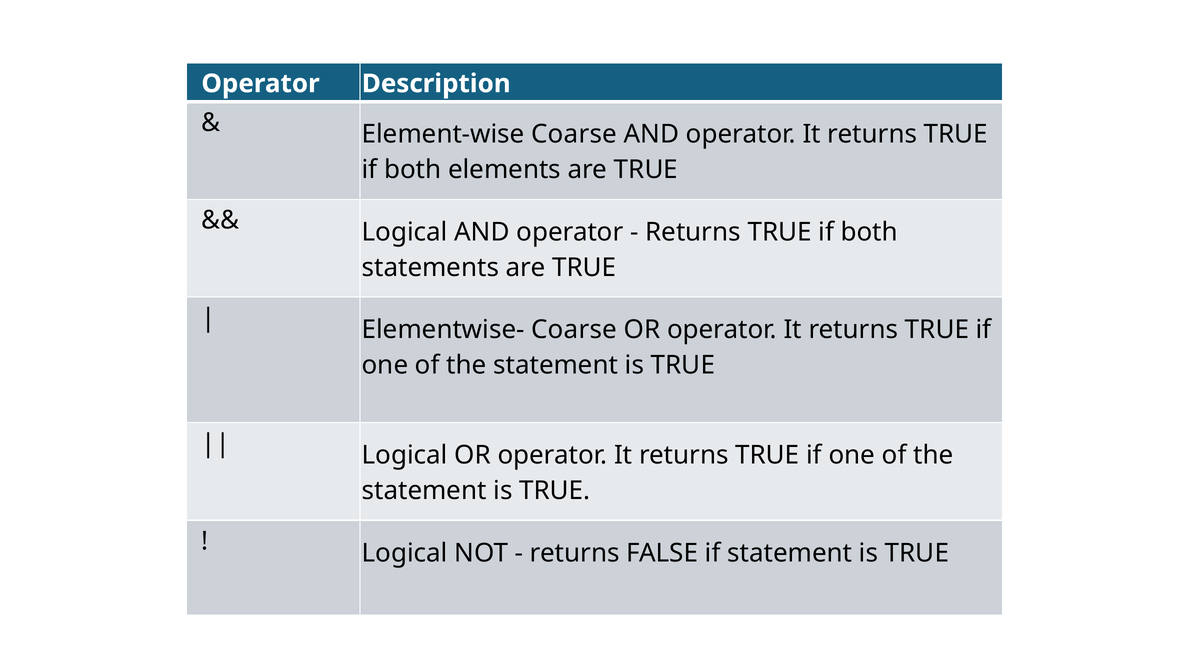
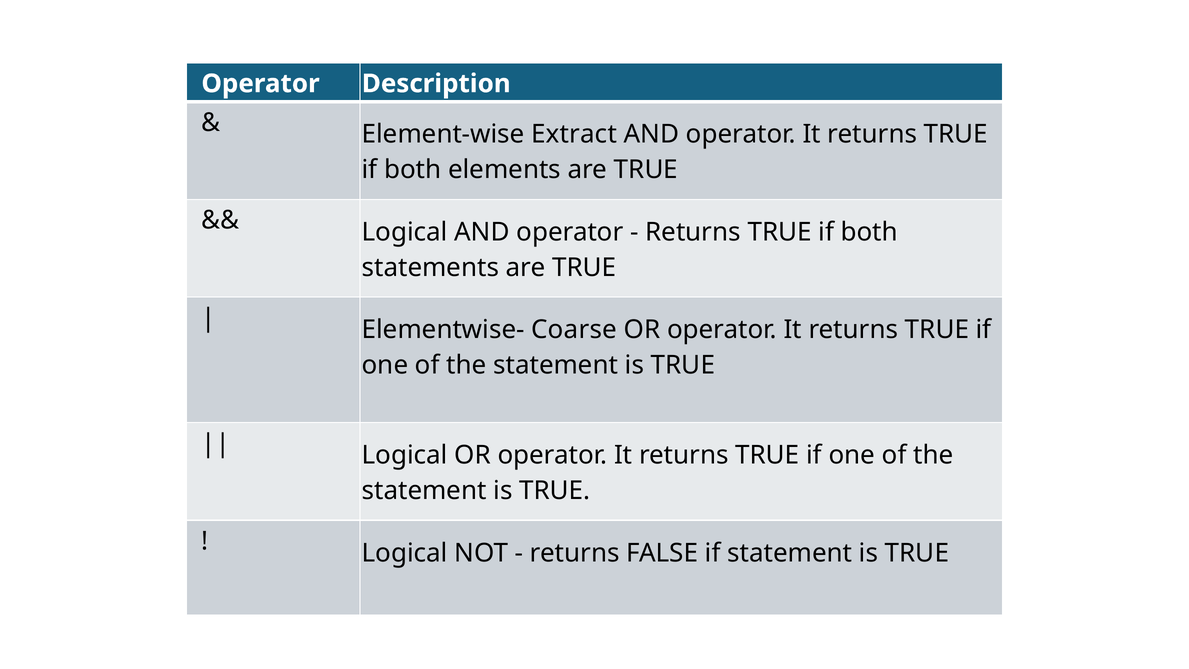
Element-wise Coarse: Coarse -> Extract
